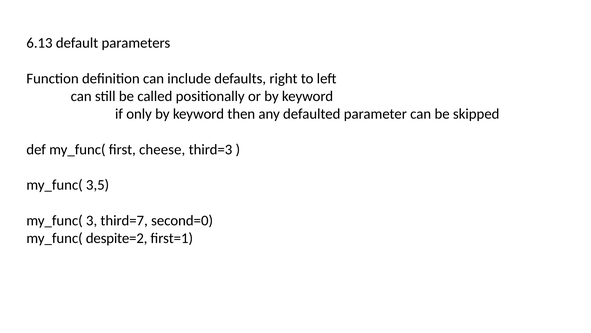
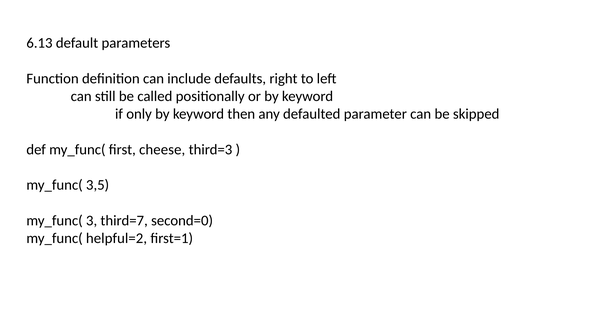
despite=2: despite=2 -> helpful=2
